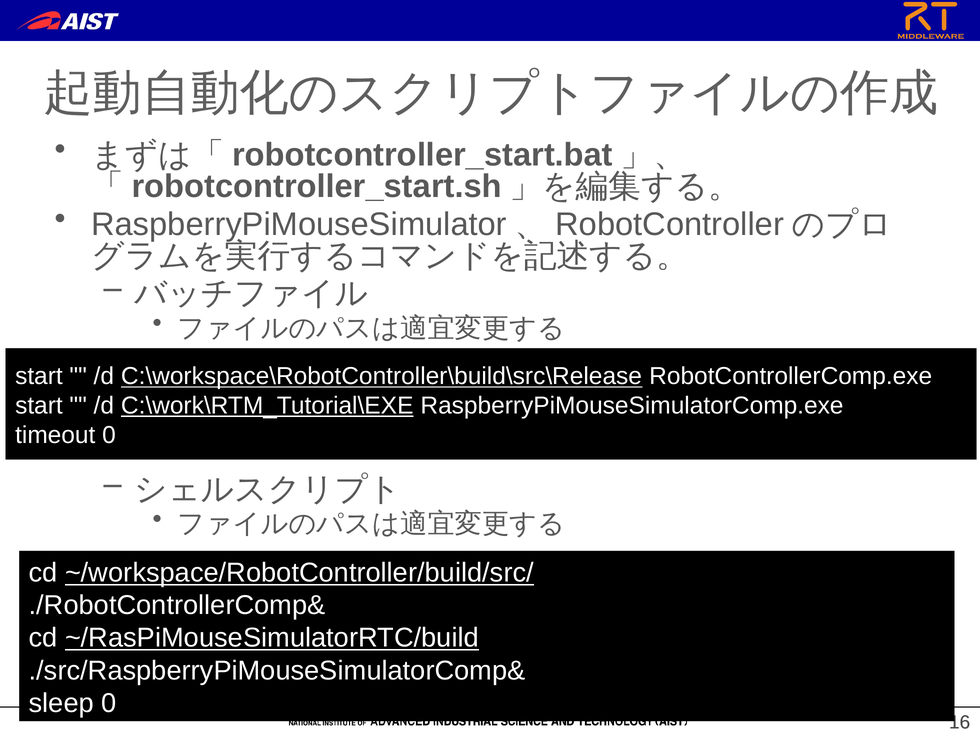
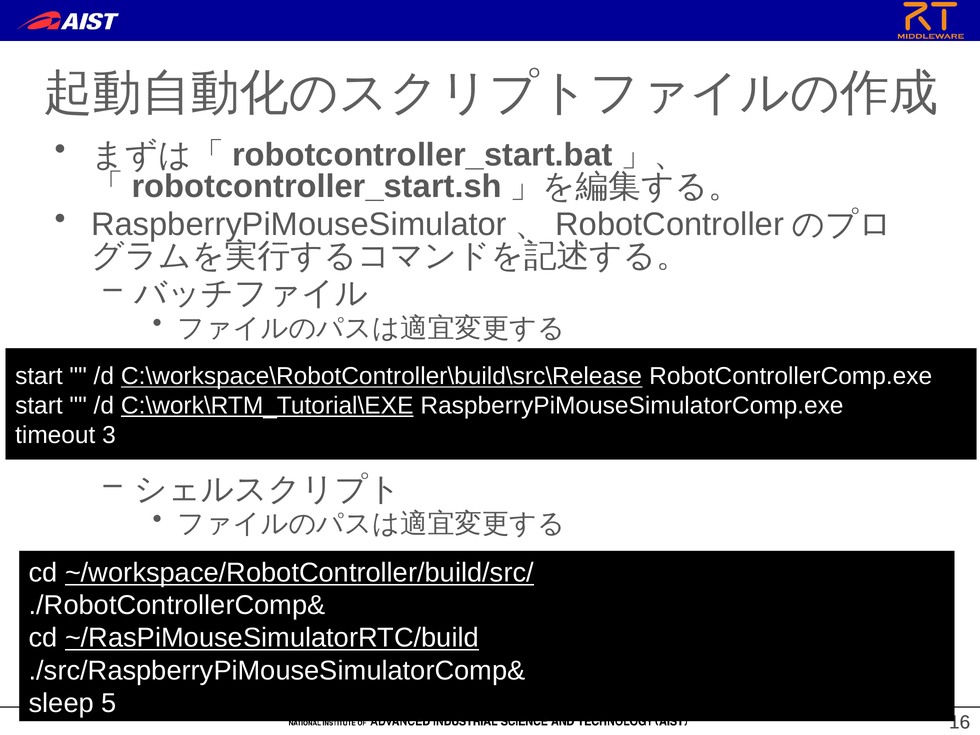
timeout 0: 0 -> 3
sleep 0: 0 -> 5
